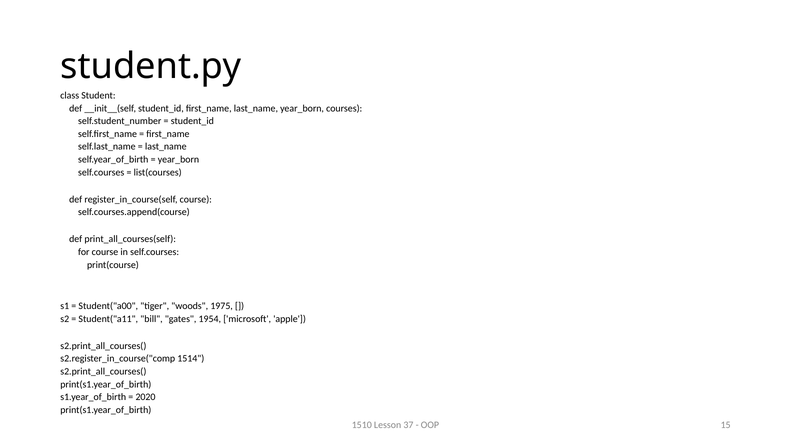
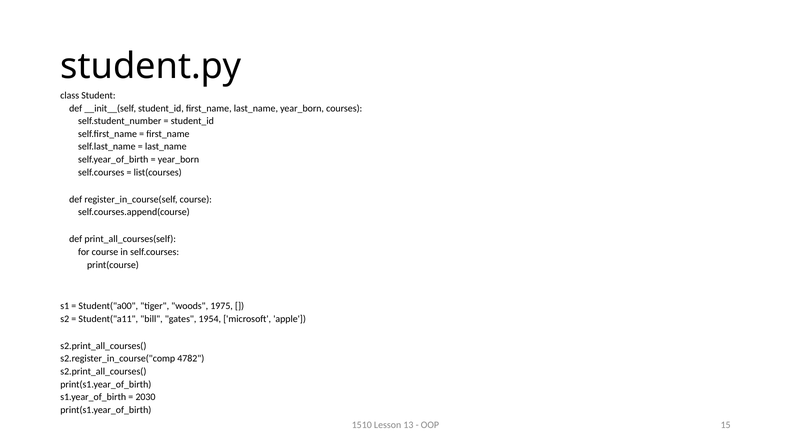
1514: 1514 -> 4782
2020: 2020 -> 2030
37: 37 -> 13
